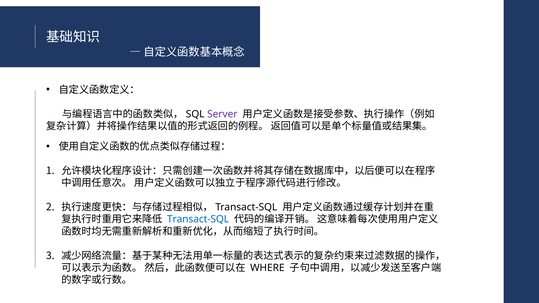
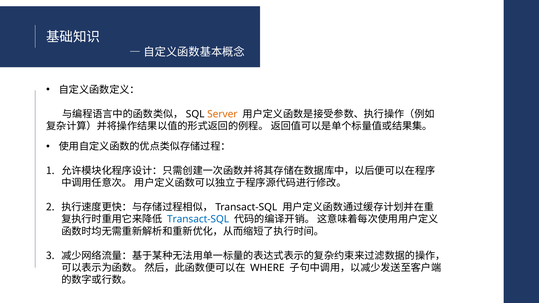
Server colour: purple -> orange
